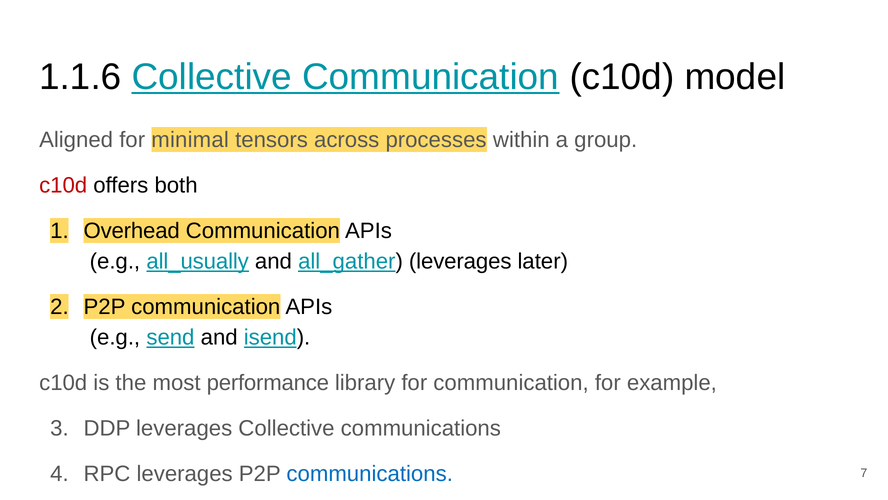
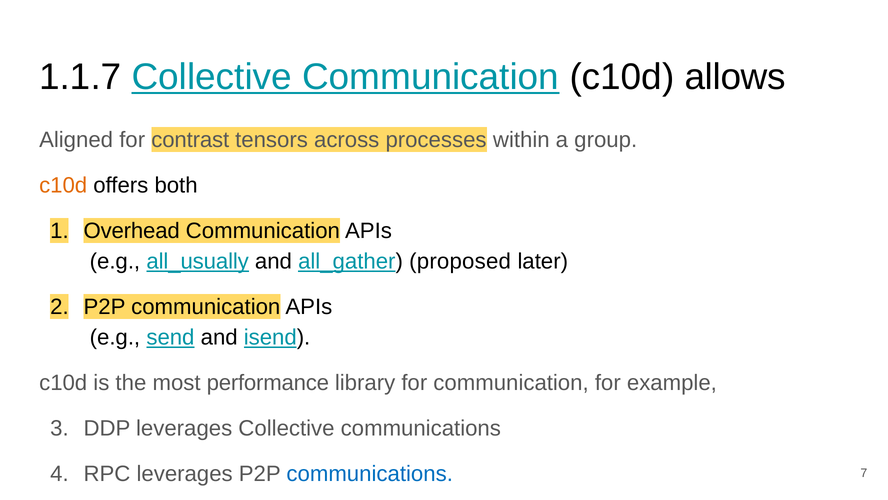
1.1.6: 1.1.6 -> 1.1.7
model: model -> allows
minimal: minimal -> contrast
c10d at (63, 185) colour: red -> orange
all_gather leverages: leverages -> proposed
